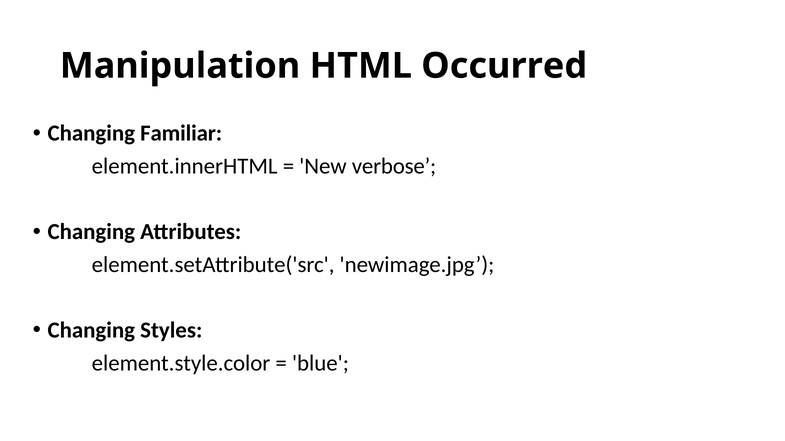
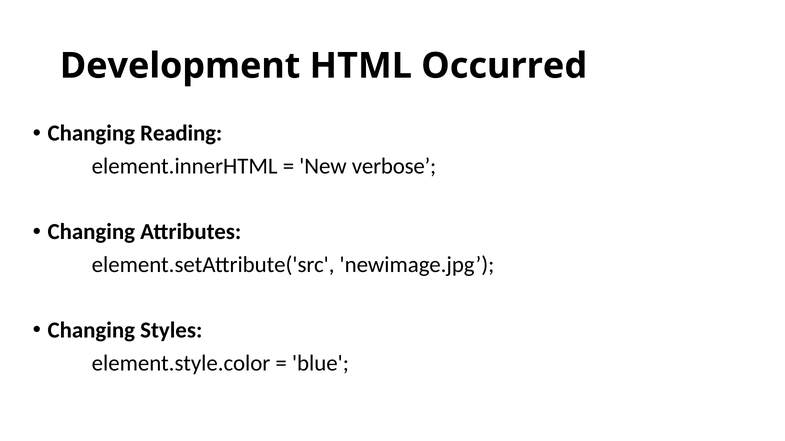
Manipulation: Manipulation -> Development
Familiar: Familiar -> Reading
